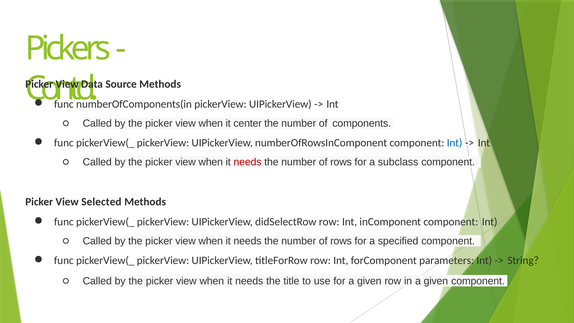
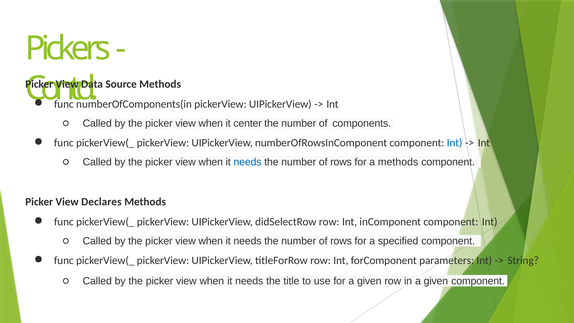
needs at (248, 162) colour: red -> blue
a subclass: subclass -> methods
Selected: Selected -> Declares
